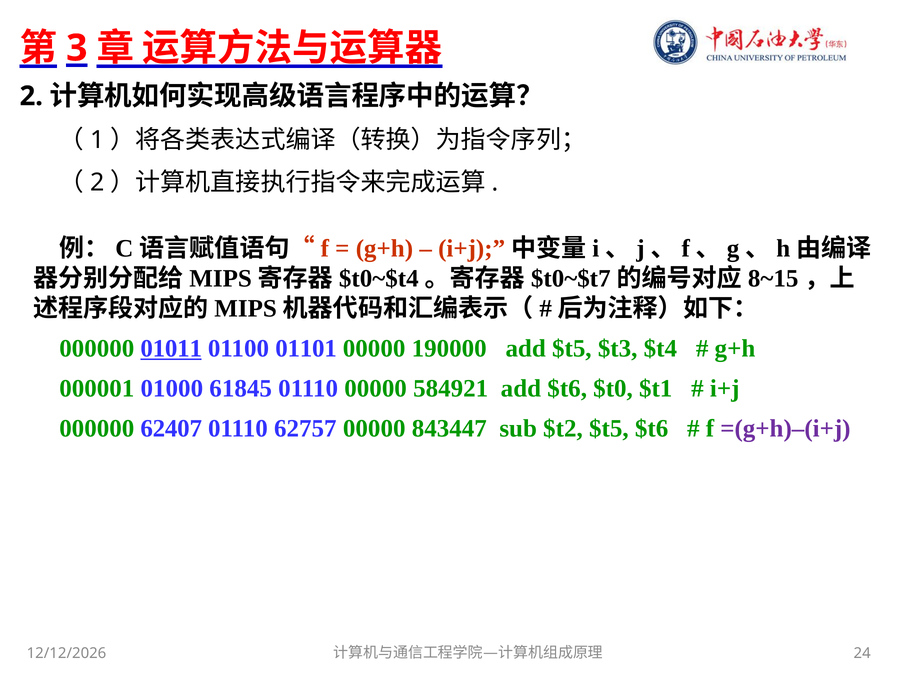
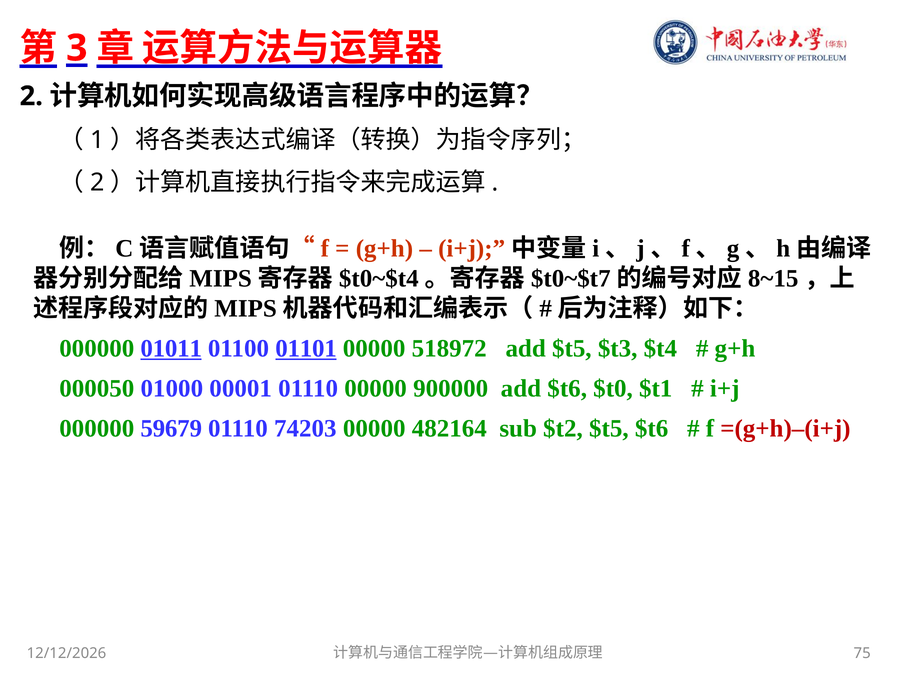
01101 underline: none -> present
190000: 190000 -> 518972
000001: 000001 -> 000050
61845: 61845 -> 00001
584921: 584921 -> 900000
62407: 62407 -> 59679
62757: 62757 -> 74203
843447: 843447 -> 482164
=(g+h)–(i+j colour: purple -> red
24: 24 -> 75
